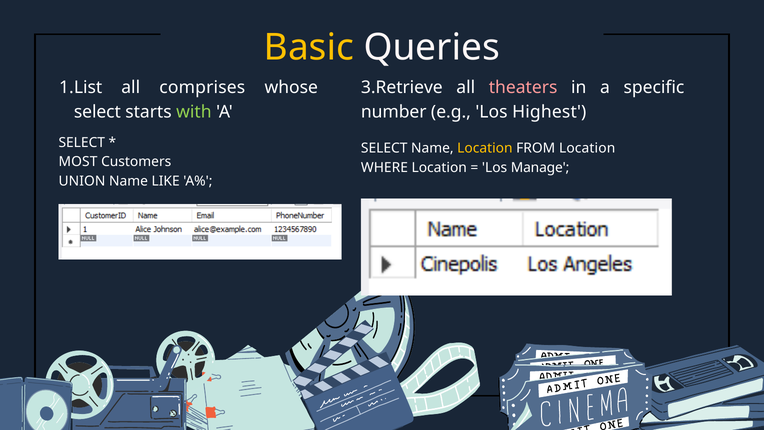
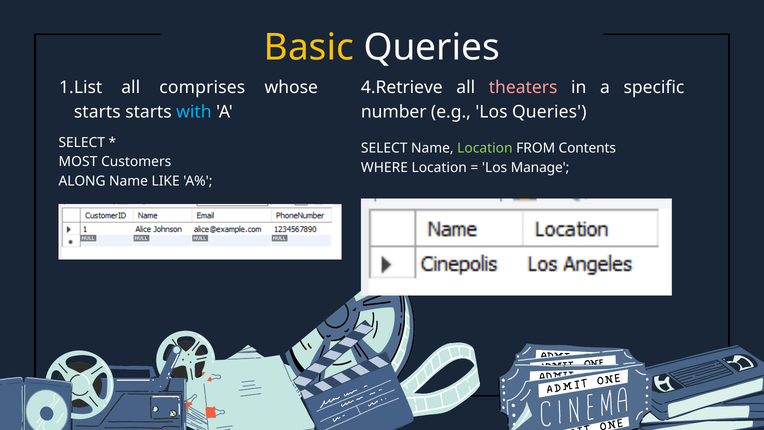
3.Retrieve: 3.Retrieve -> 4.Retrieve
select at (97, 112): select -> starts
with colour: light green -> light blue
Los Highest: Highest -> Queries
Location at (485, 148) colour: yellow -> light green
FROM Location: Location -> Contents
UNION: UNION -> ALONG
